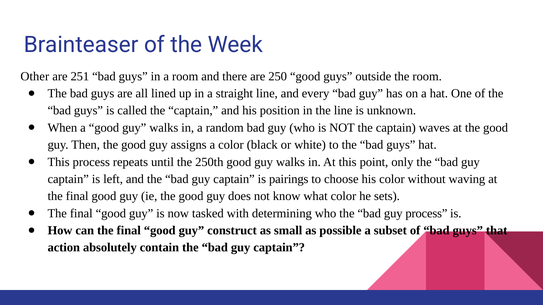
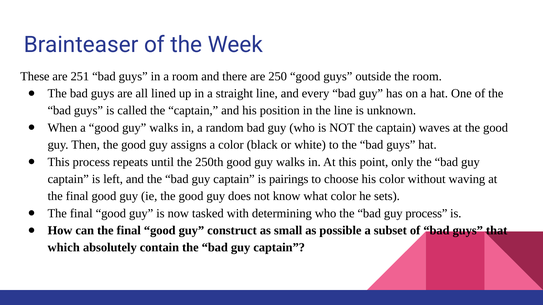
Other: Other -> These
action: action -> which
